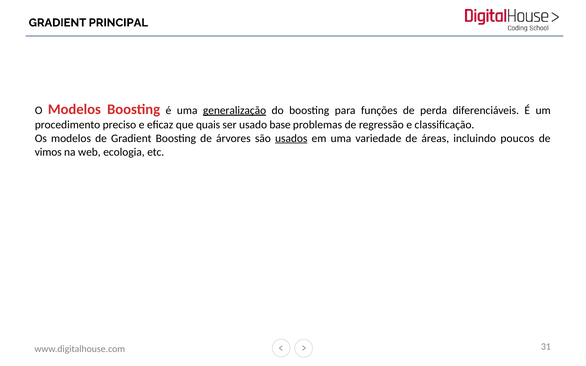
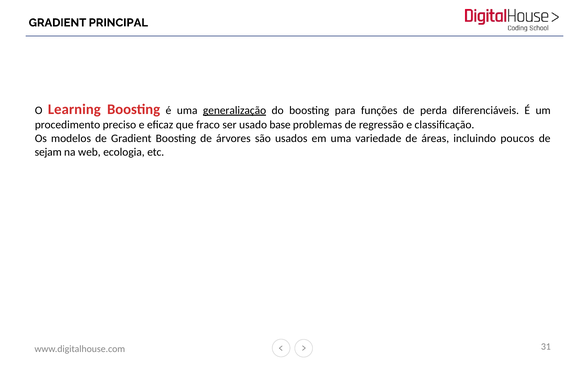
O Modelos: Modelos -> Learning
quais: quais -> fraco
usados underline: present -> none
vimos: vimos -> sejam
